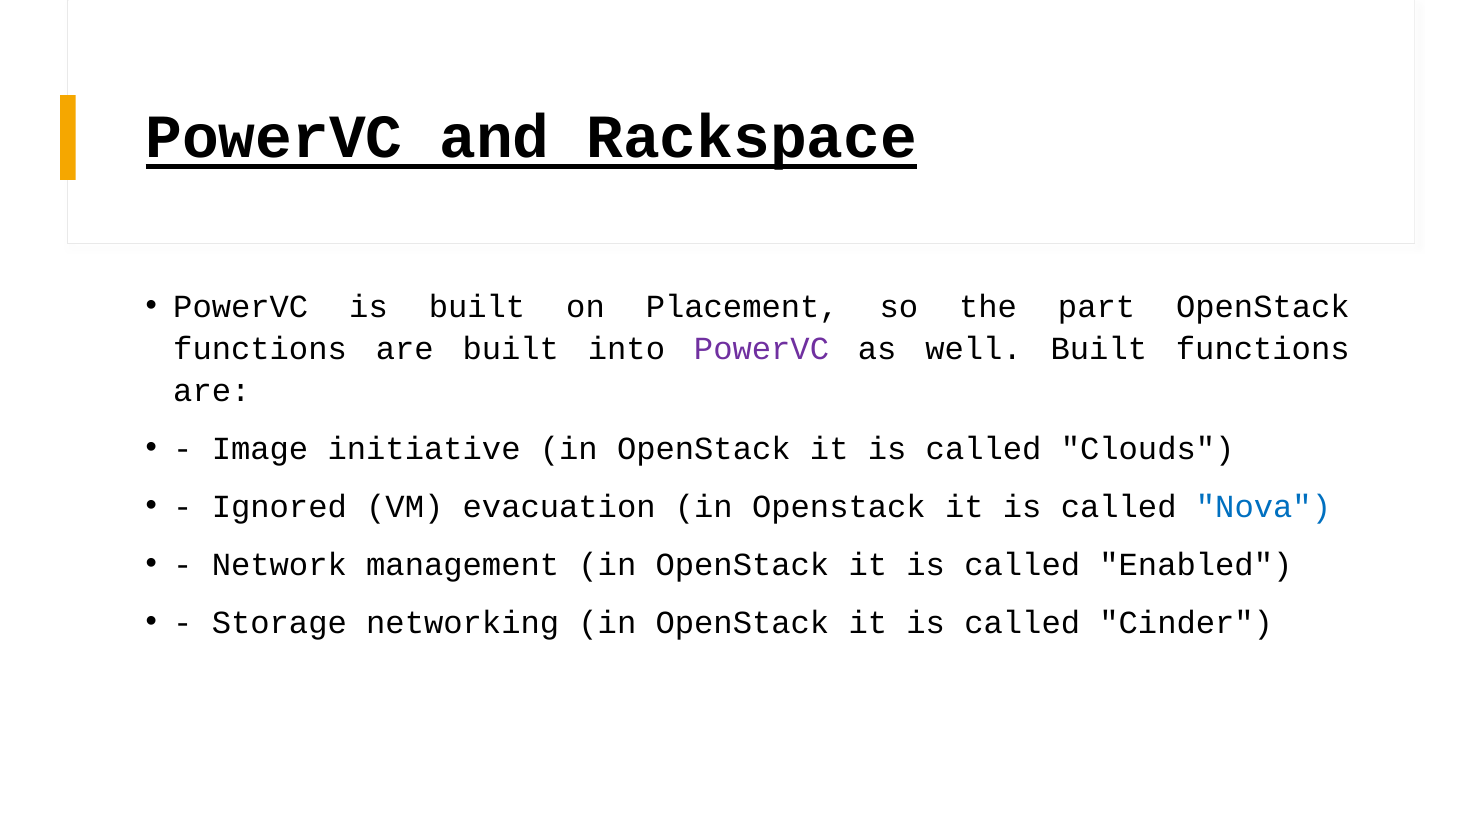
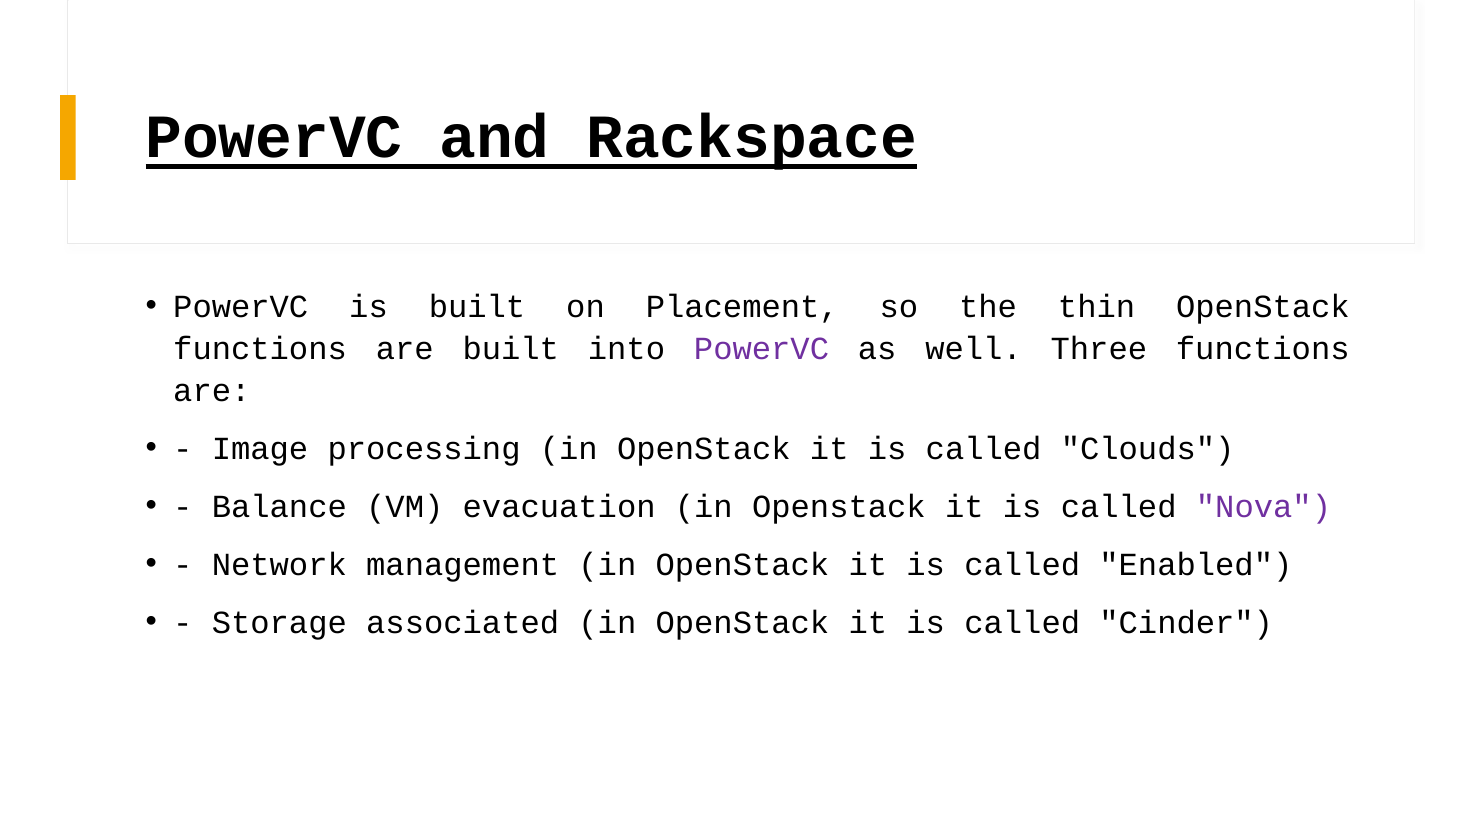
part: part -> thin
well Built: Built -> Three
initiative: initiative -> processing
Ignored: Ignored -> Balance
Nova colour: blue -> purple
networking: networking -> associated
